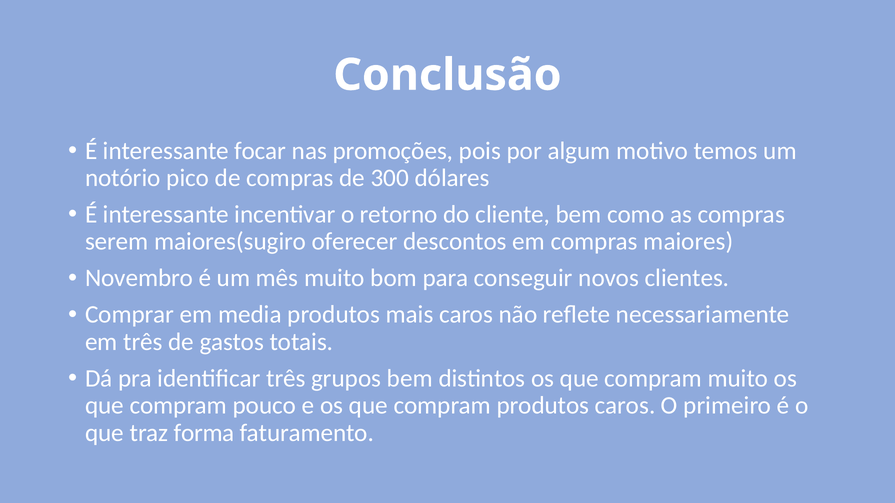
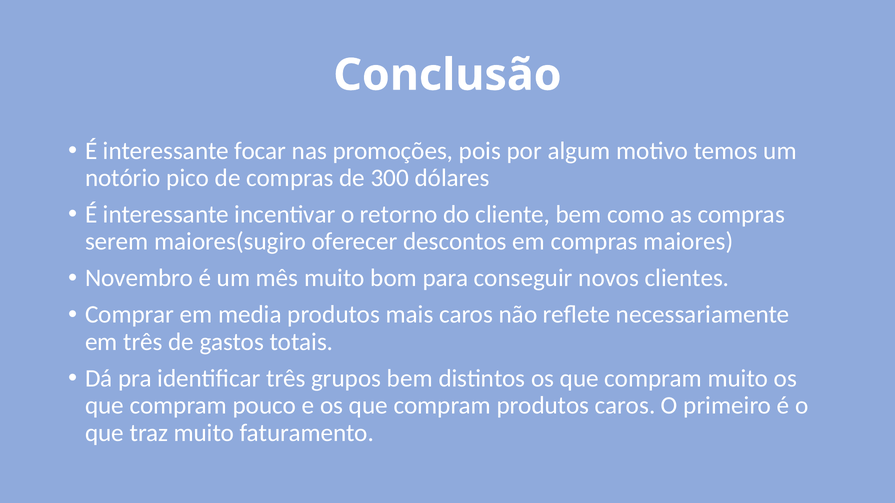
traz forma: forma -> muito
